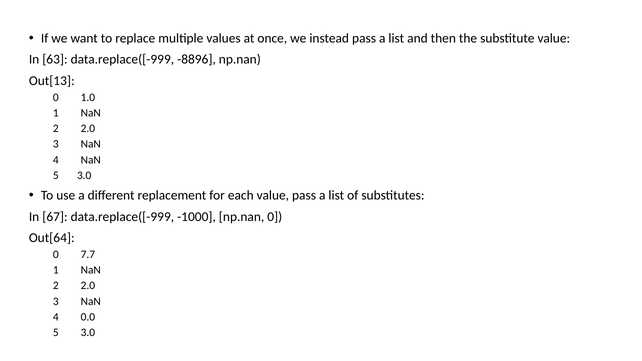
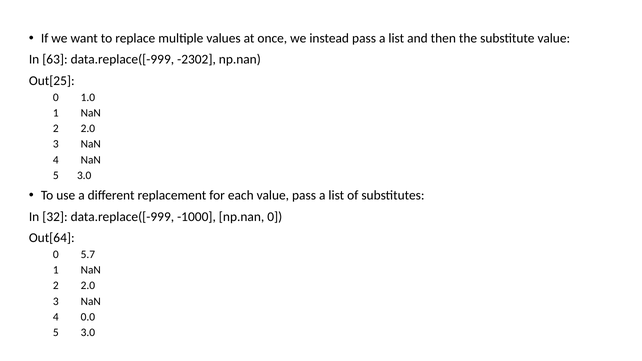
-8896: -8896 -> -2302
Out[13: Out[13 -> Out[25
67: 67 -> 32
7.7: 7.7 -> 5.7
